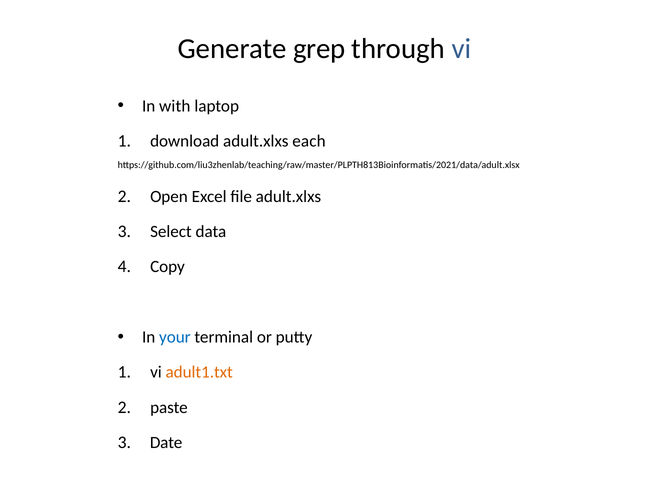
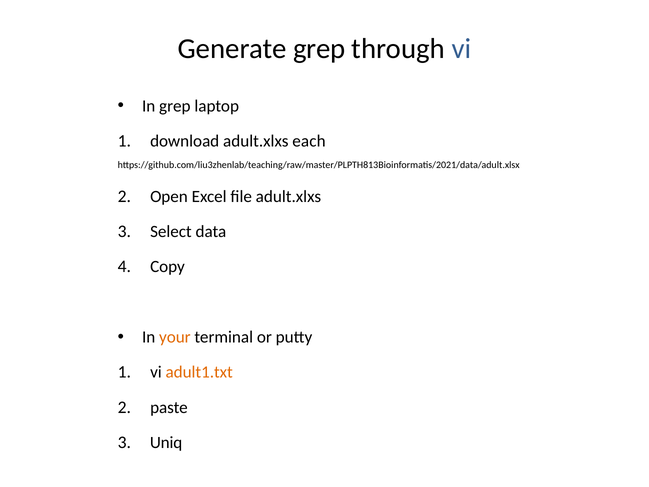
In with: with -> grep
your colour: blue -> orange
Date: Date -> Uniq
